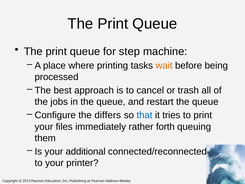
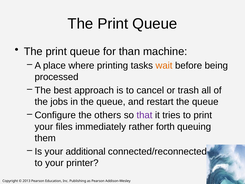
step: step -> than
differs: differs -> others
that colour: blue -> purple
